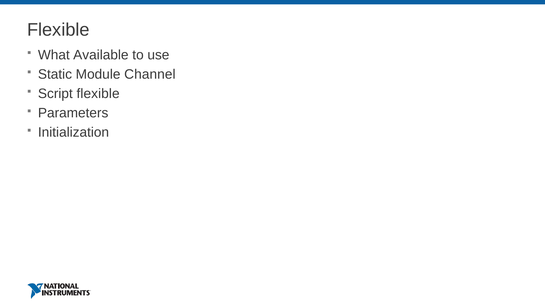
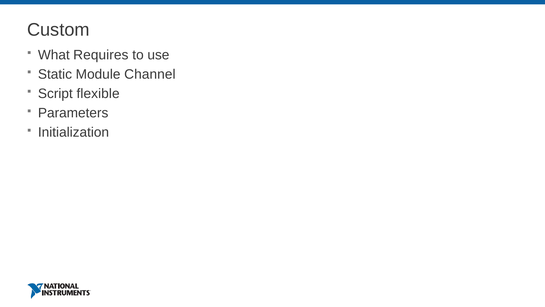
Flexible at (58, 30): Flexible -> Custom
Available: Available -> Requires
